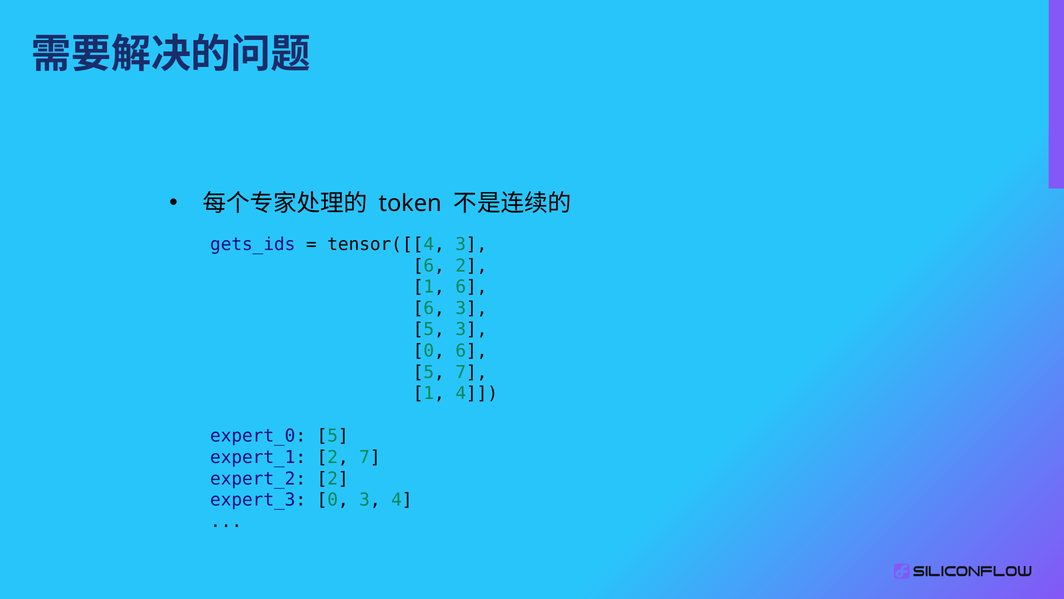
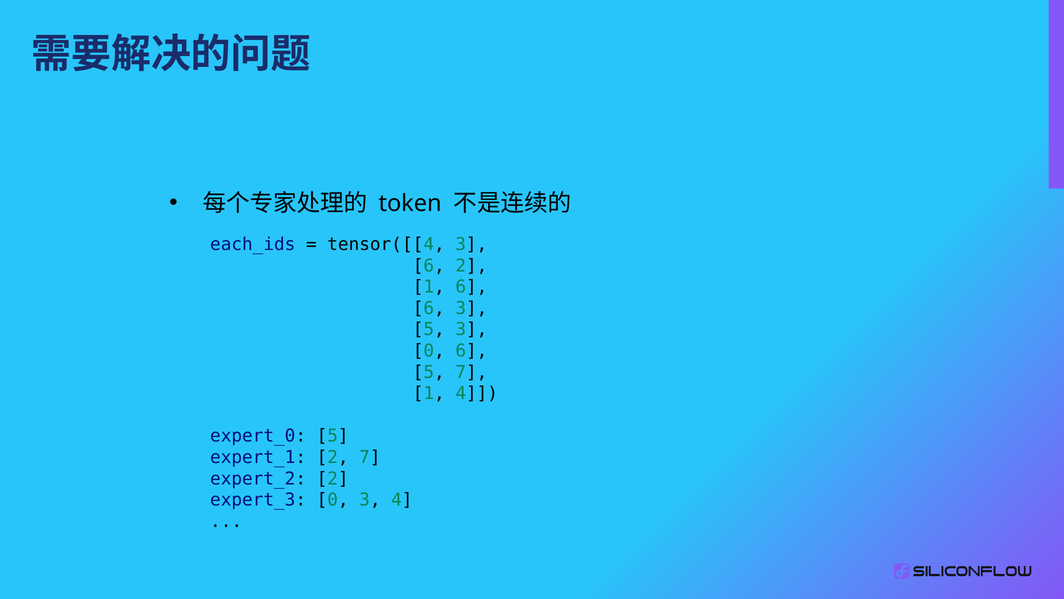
gets_ids: gets_ids -> each_ids
